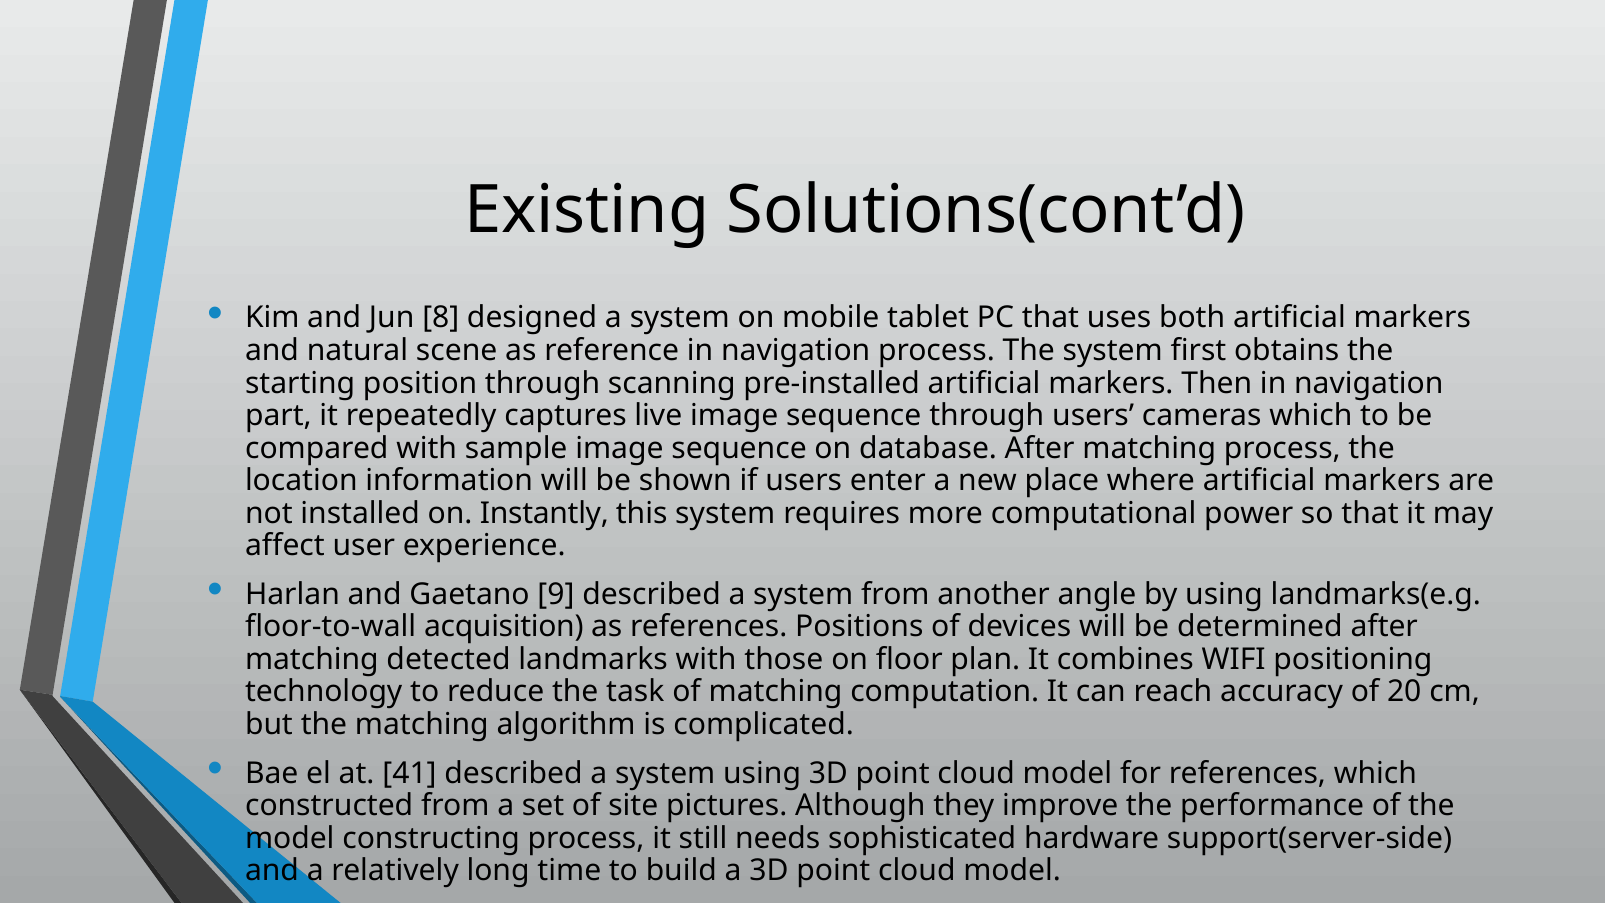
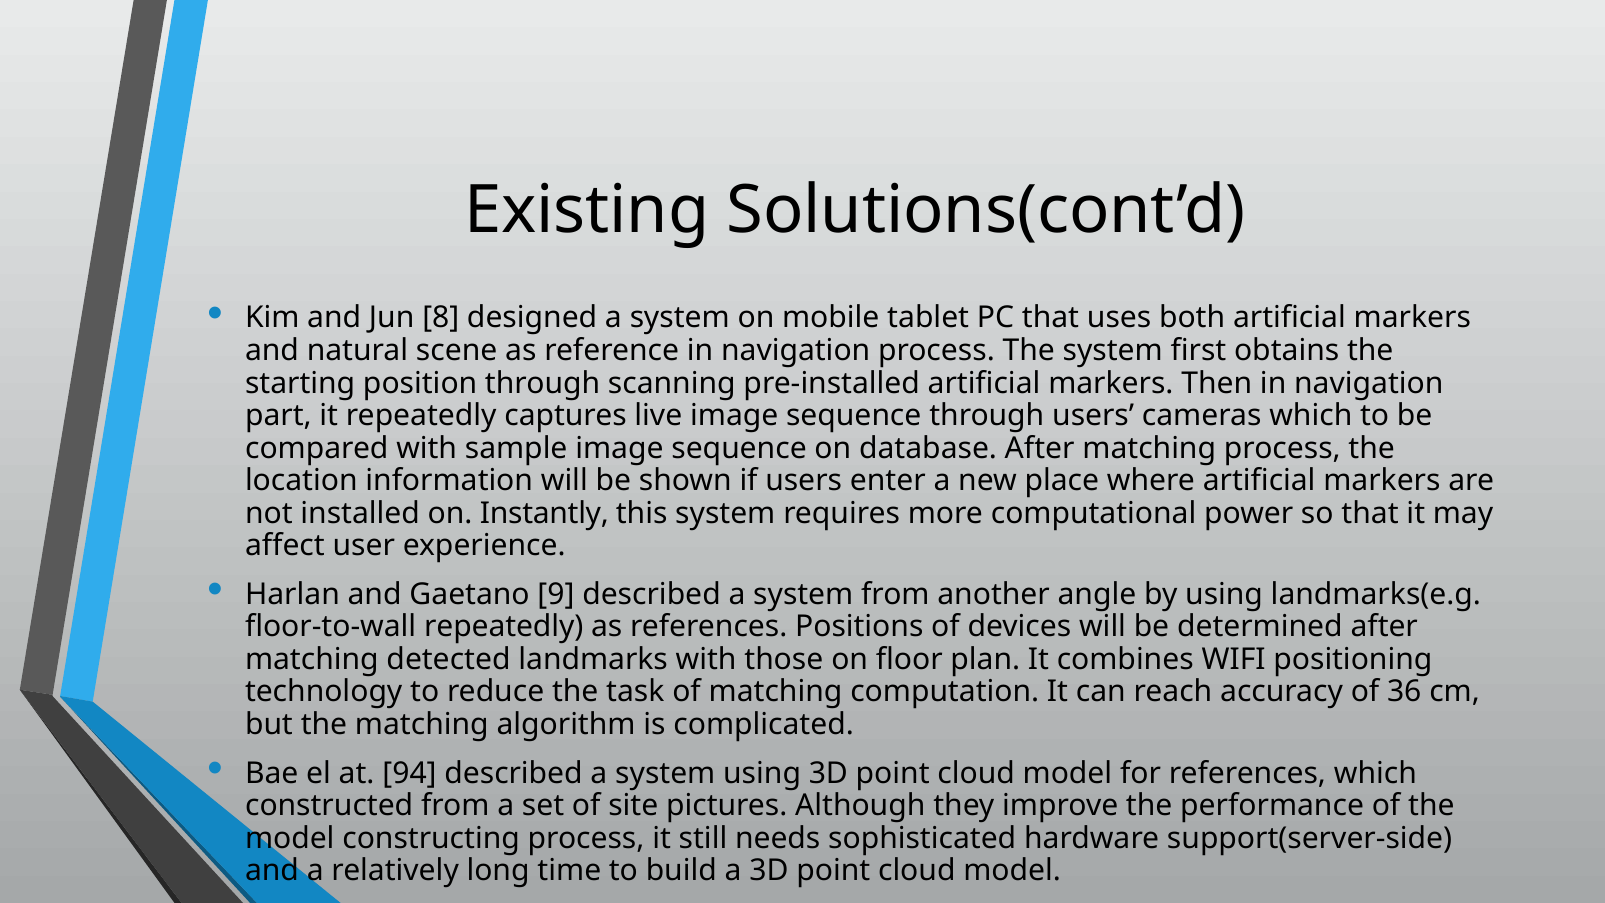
floor-to-wall acquisition: acquisition -> repeatedly
20: 20 -> 36
41: 41 -> 94
